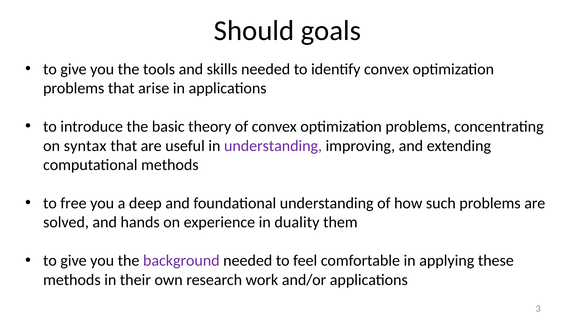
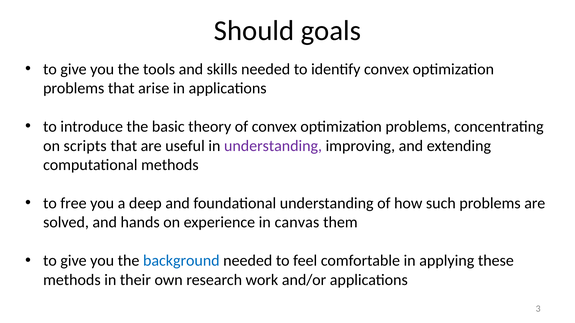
syntax: syntax -> scripts
duality: duality -> canvas
background colour: purple -> blue
